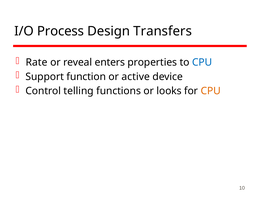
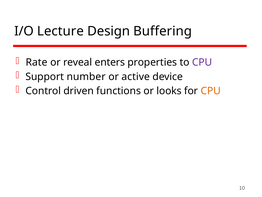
Process: Process -> Lecture
Transfers: Transfers -> Buffering
CPU at (202, 62) colour: blue -> purple
function: function -> number
telling: telling -> driven
